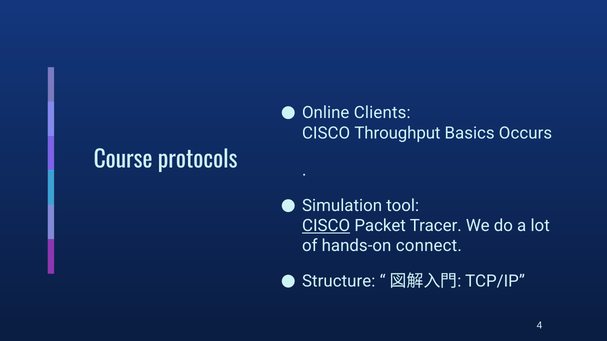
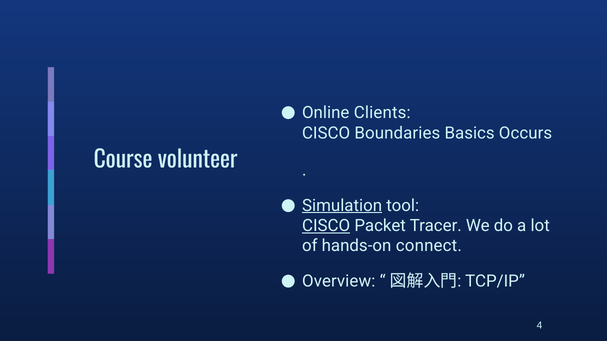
Throughput: Throughput -> Boundaries
protocols: protocols -> volunteer
Simulation underline: none -> present
Structure: Structure -> Overview
